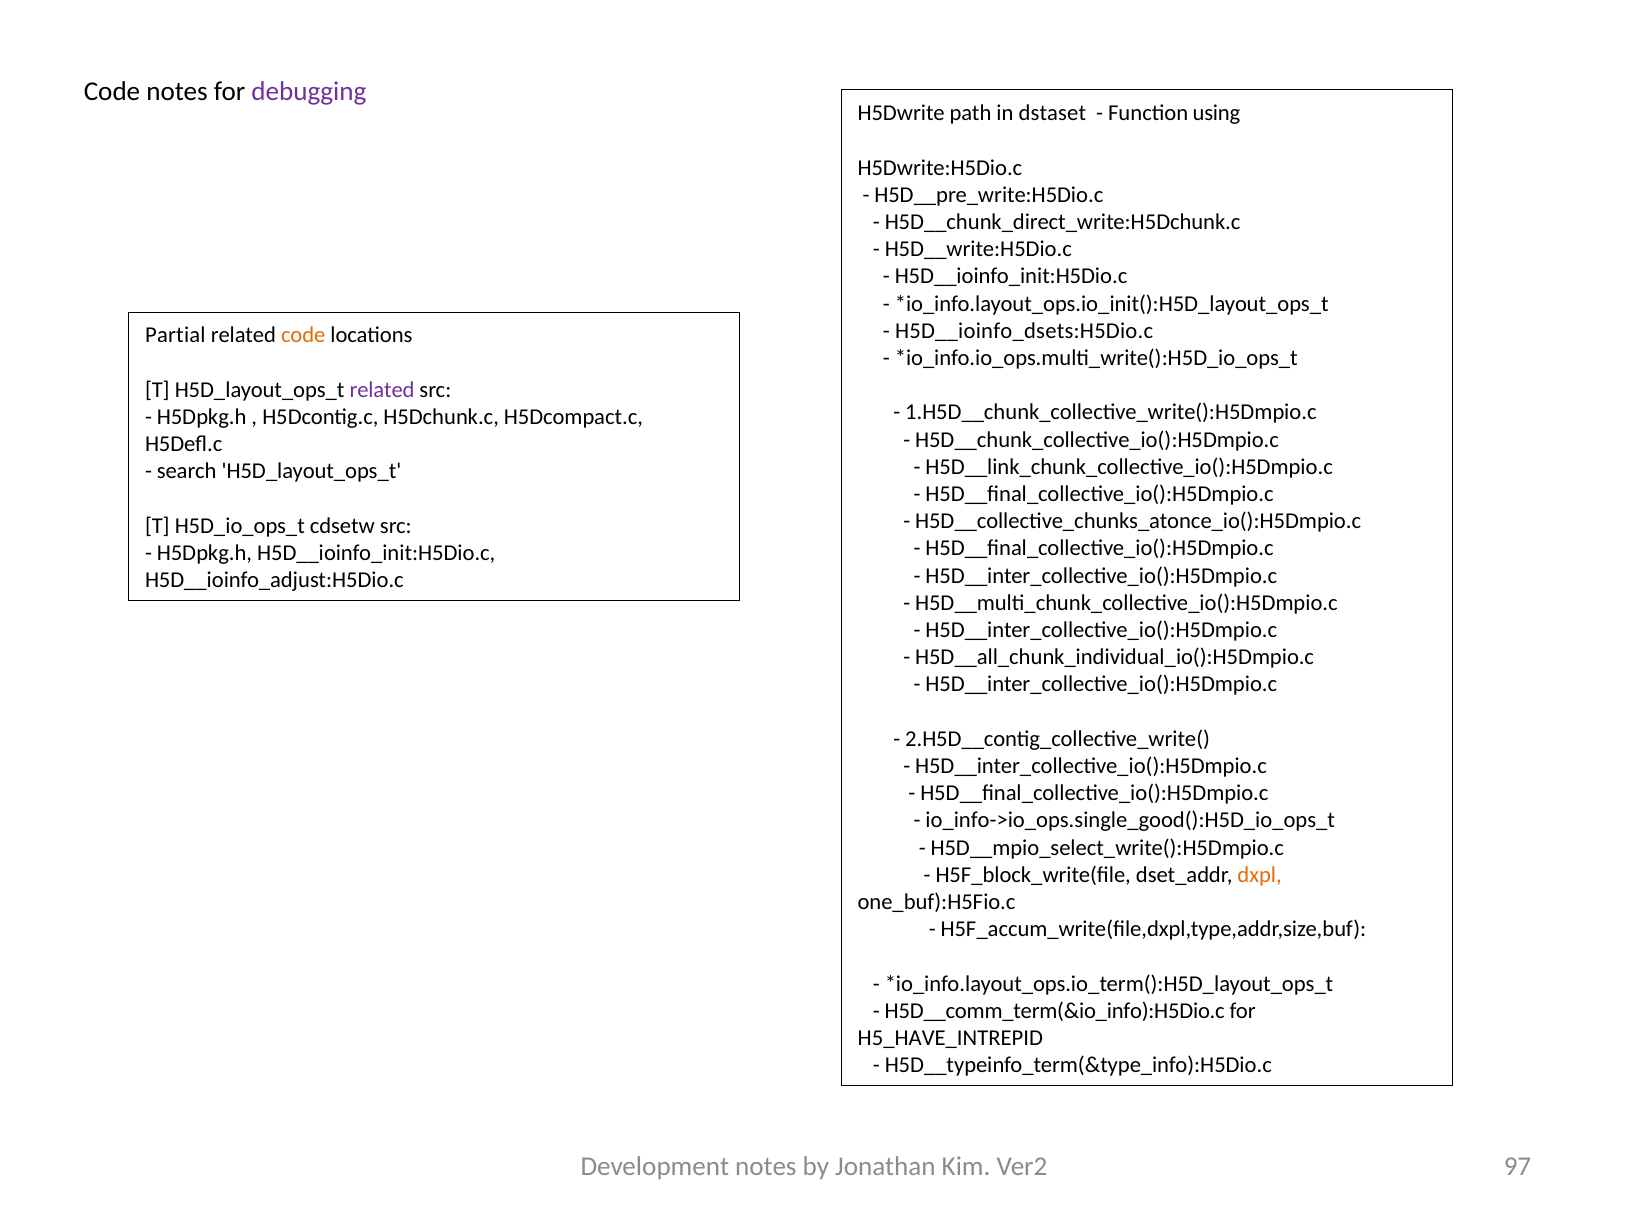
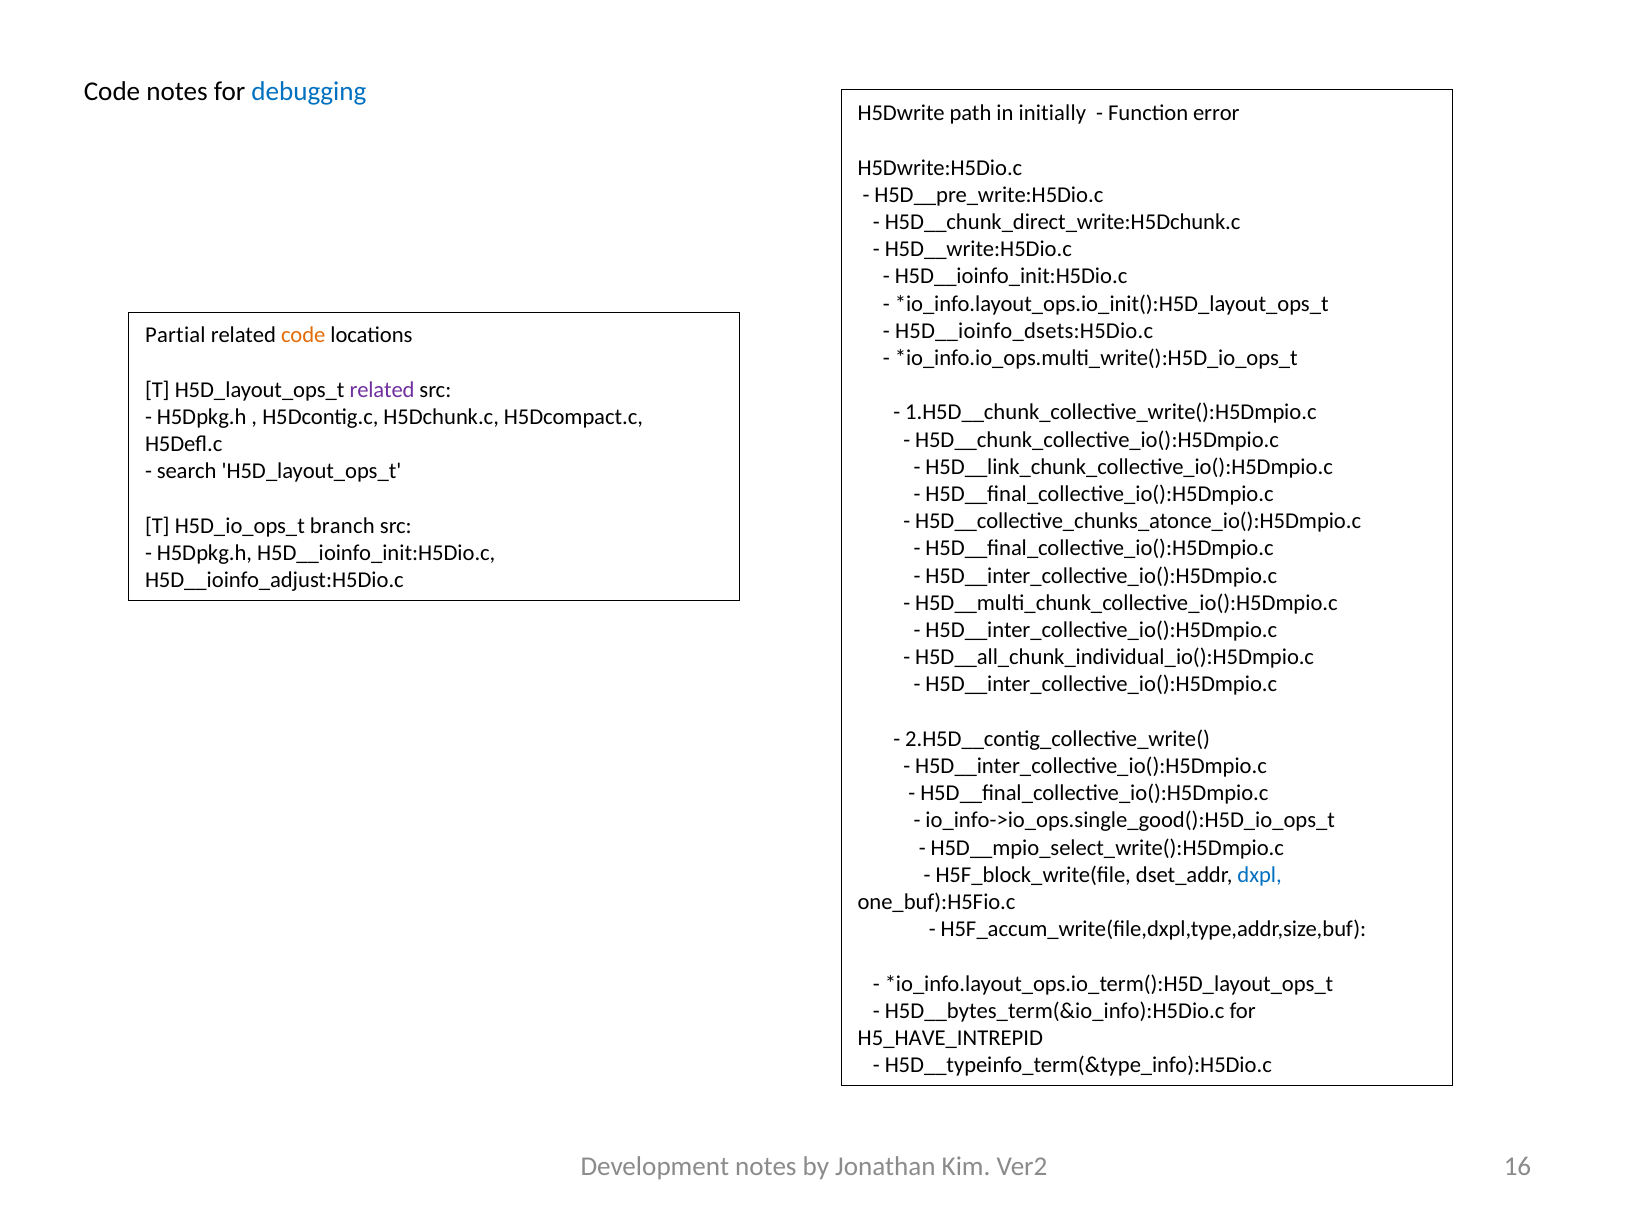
debugging colour: purple -> blue
dstaset: dstaset -> initially
using: using -> error
cdsetw: cdsetw -> branch
dxpl colour: orange -> blue
H5D__comm_term(&io_info):H5Dio.c: H5D__comm_term(&io_info):H5Dio.c -> H5D__bytes_term(&io_info):H5Dio.c
97: 97 -> 16
